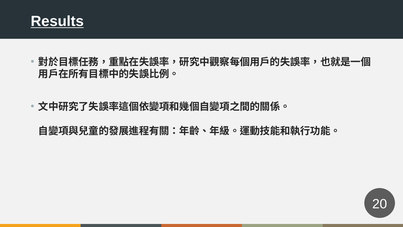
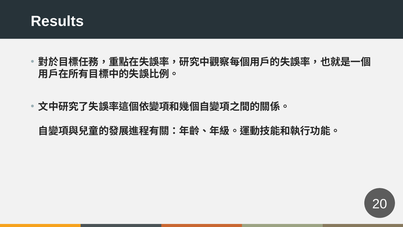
Results underline: present -> none
